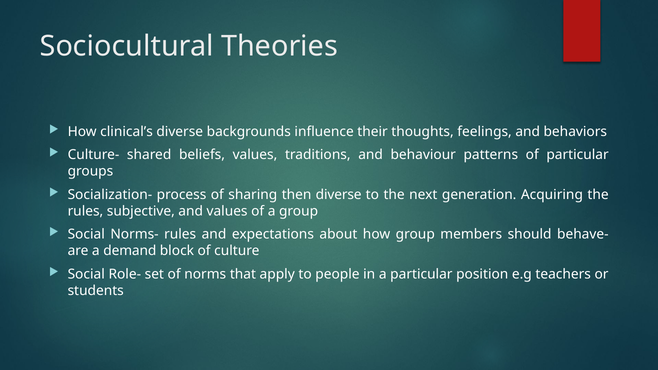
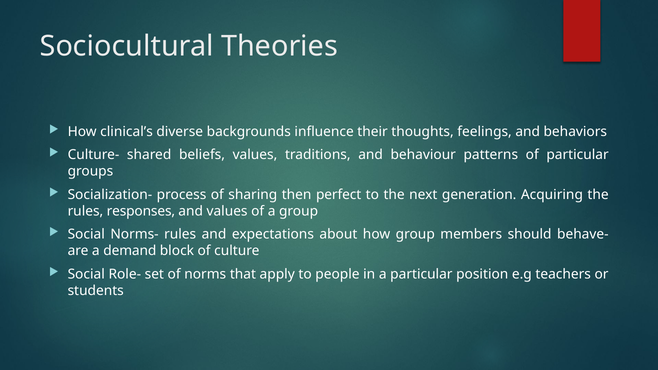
then diverse: diverse -> perfect
subjective: subjective -> responses
